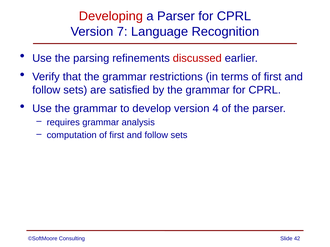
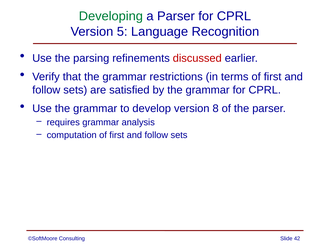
Developing colour: red -> green
7: 7 -> 5
4: 4 -> 8
